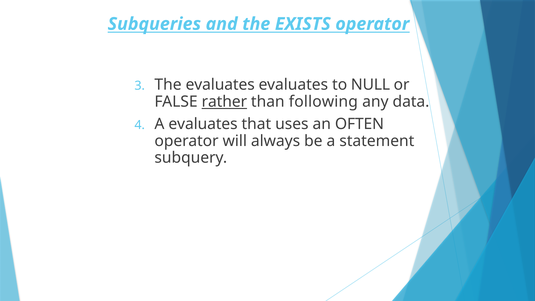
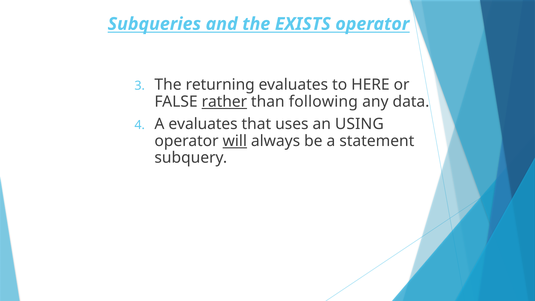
The evaluates: evaluates -> returning
NULL: NULL -> HERE
OFTEN: OFTEN -> USING
will underline: none -> present
